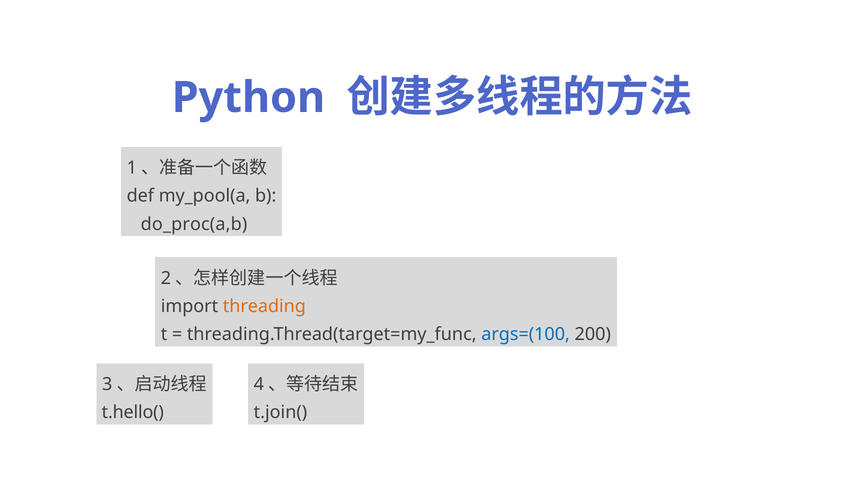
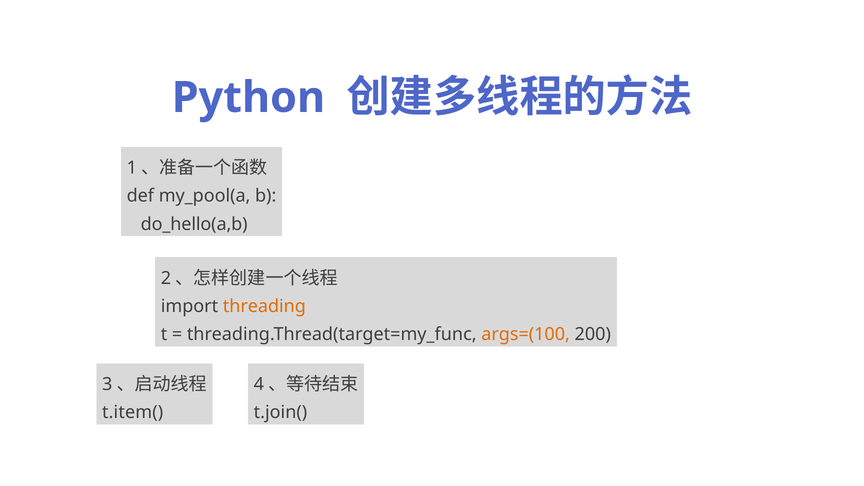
do_proc(a,b: do_proc(a,b -> do_hello(a,b
args=(100 colour: blue -> orange
t.hello(: t.hello( -> t.item(
